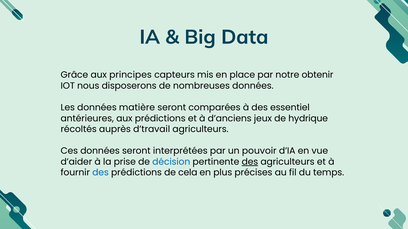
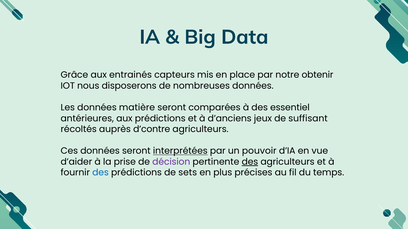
principes: principes -> entrainés
hydrique: hydrique -> suffisant
d’travail: d’travail -> d’contre
interprétées underline: none -> present
décision colour: blue -> purple
cela: cela -> sets
